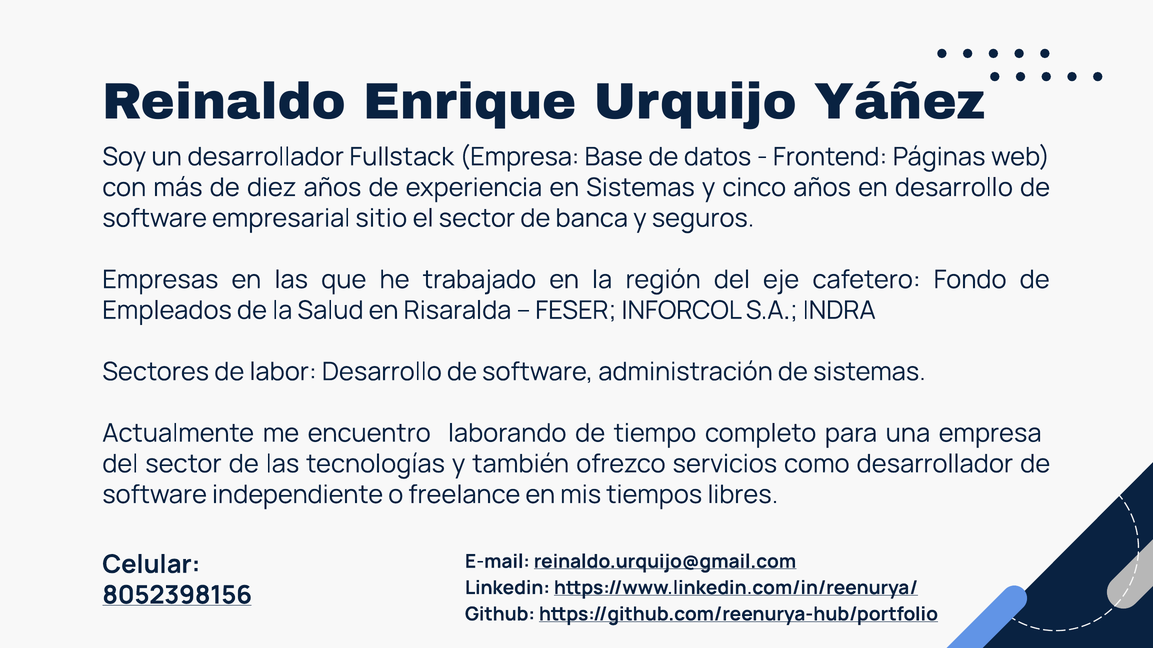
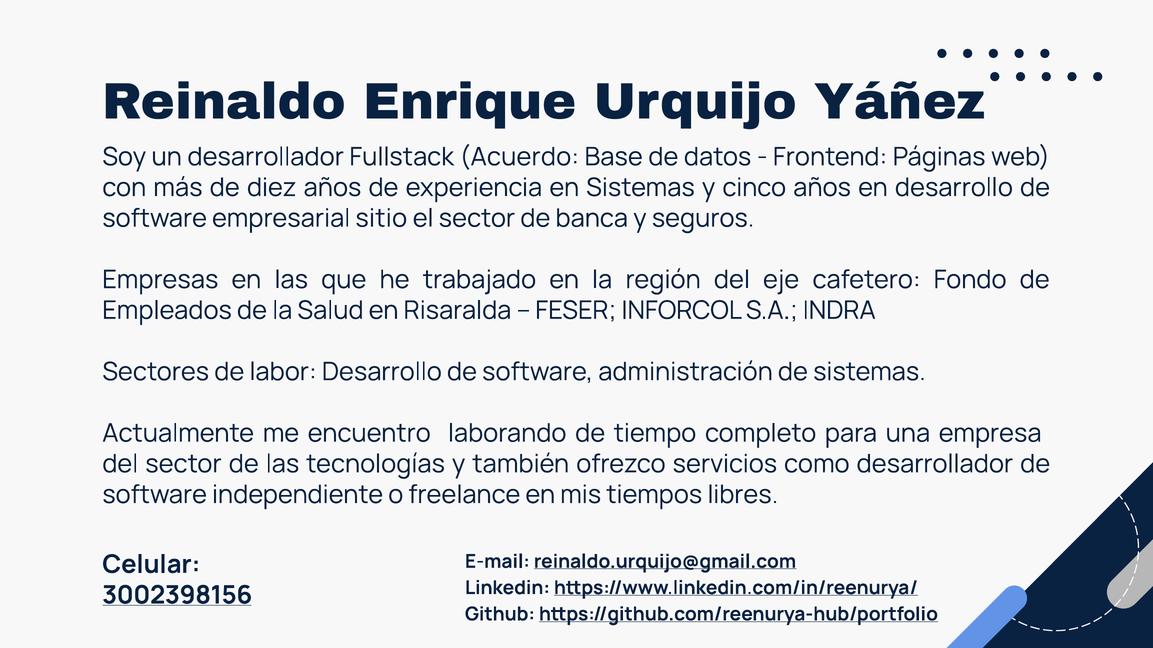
Fullstack Empresa: Empresa -> Acuerdo
8052398156: 8052398156 -> 3002398156
